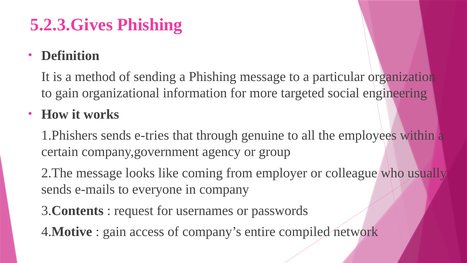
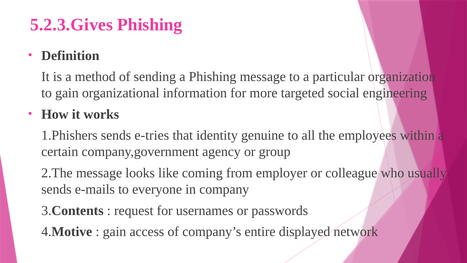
through: through -> identity
compiled: compiled -> displayed
